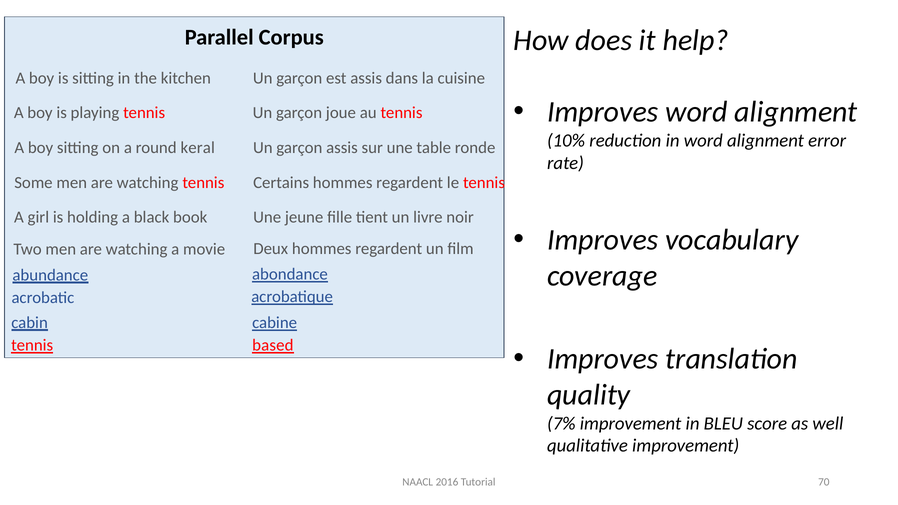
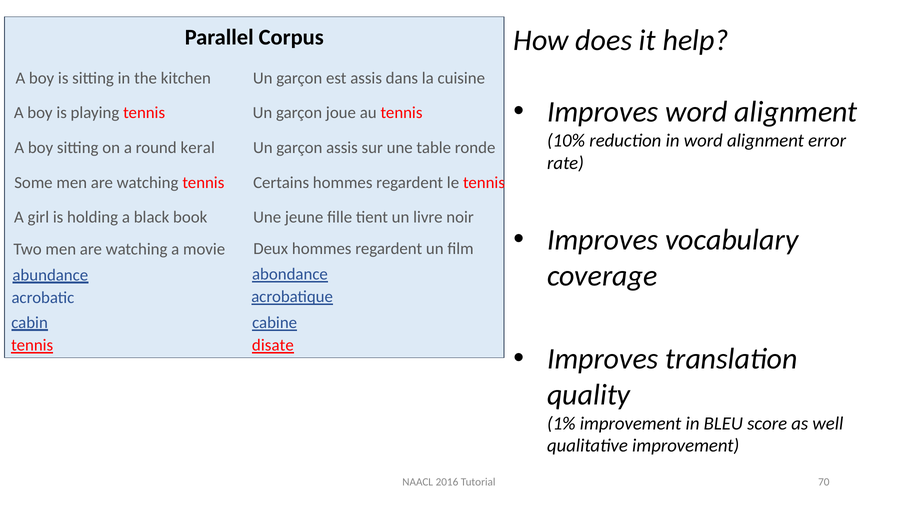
based: based -> disate
7%: 7% -> 1%
